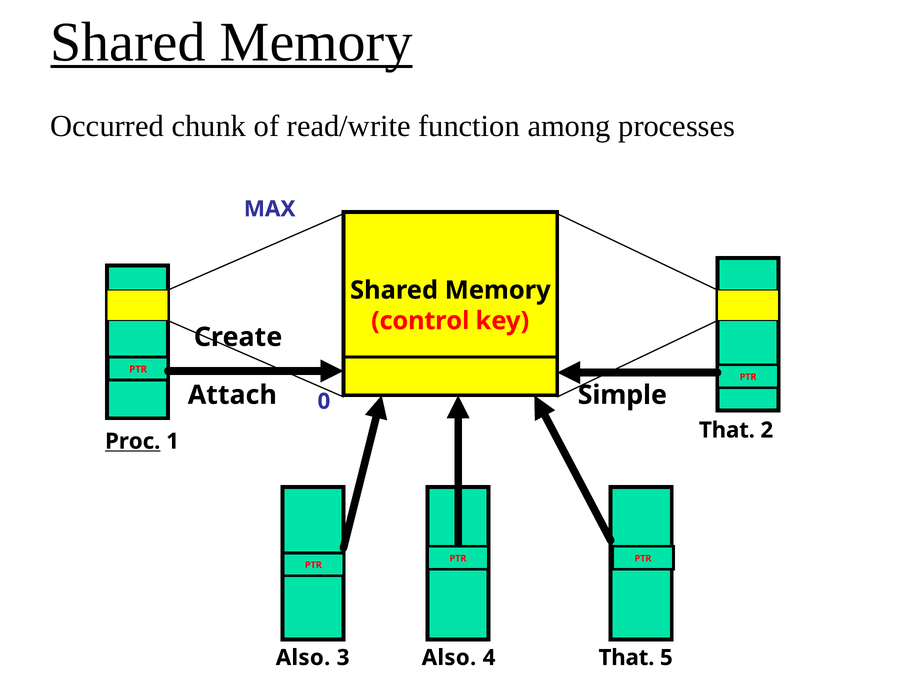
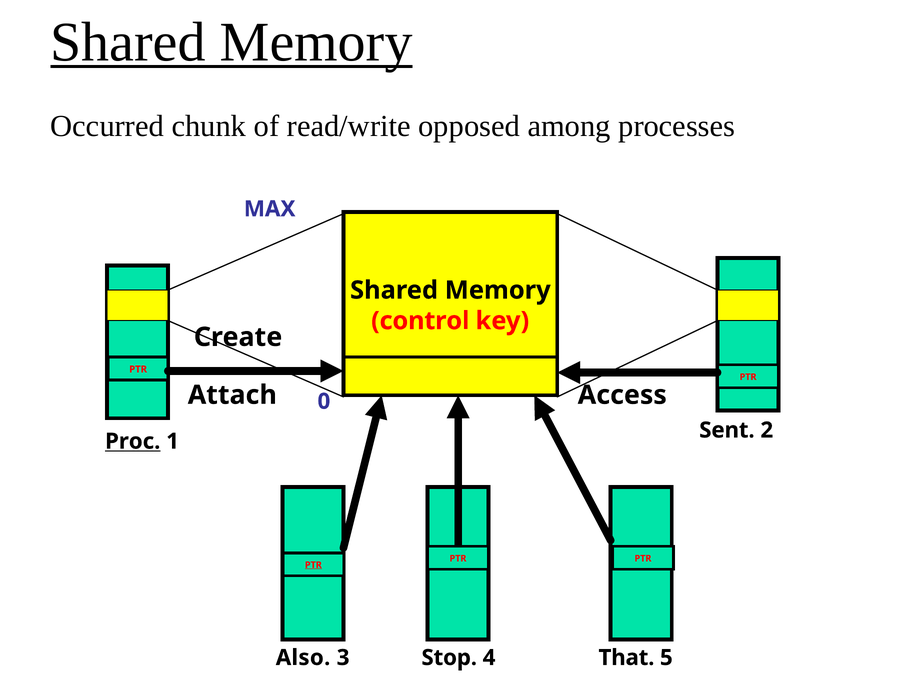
function: function -> opposed
Simple: Simple -> Access
1 That: That -> Sent
PTR at (313, 565) underline: none -> present
3 Also: Also -> Stop
